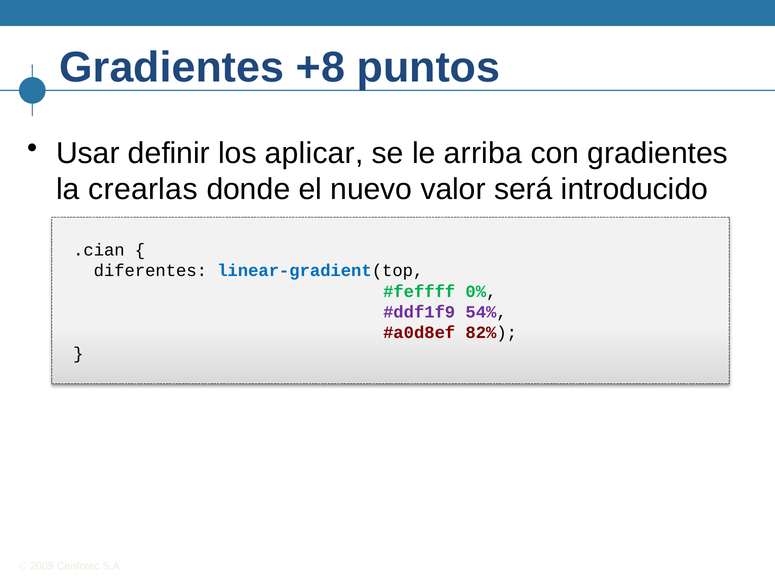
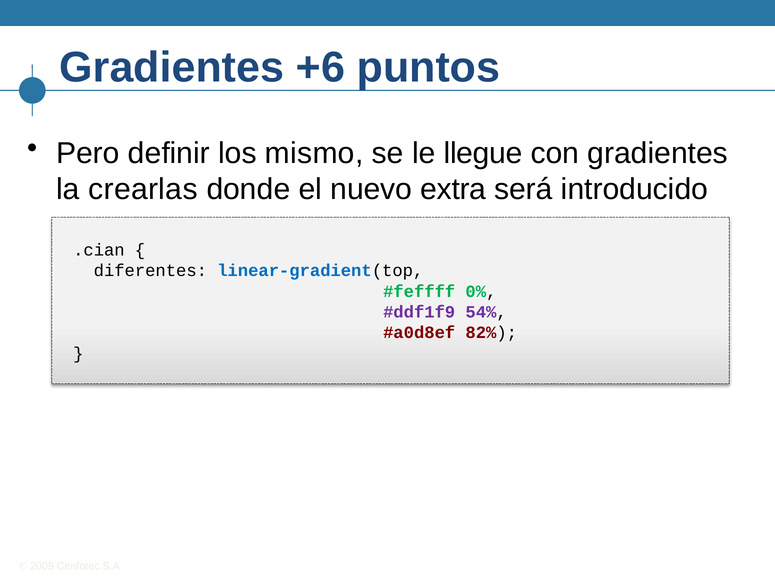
+8: +8 -> +6
Usar: Usar -> Pero
aplicar: aplicar -> mismo
arriba: arriba -> llegue
valor: valor -> extra
